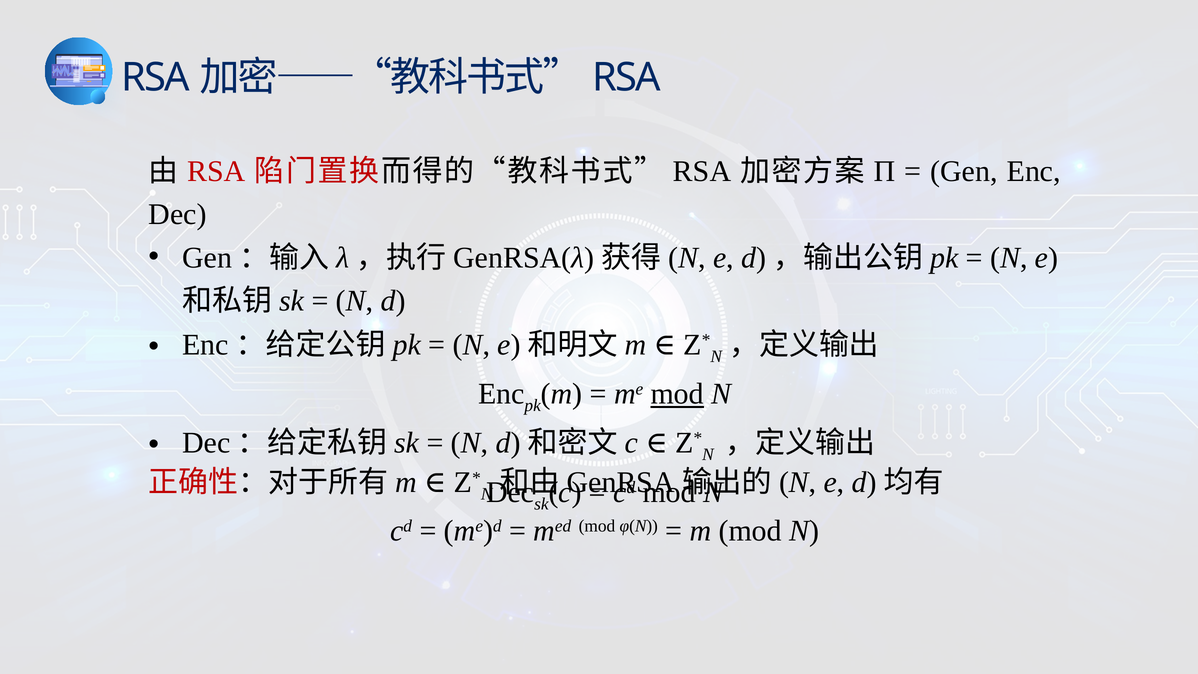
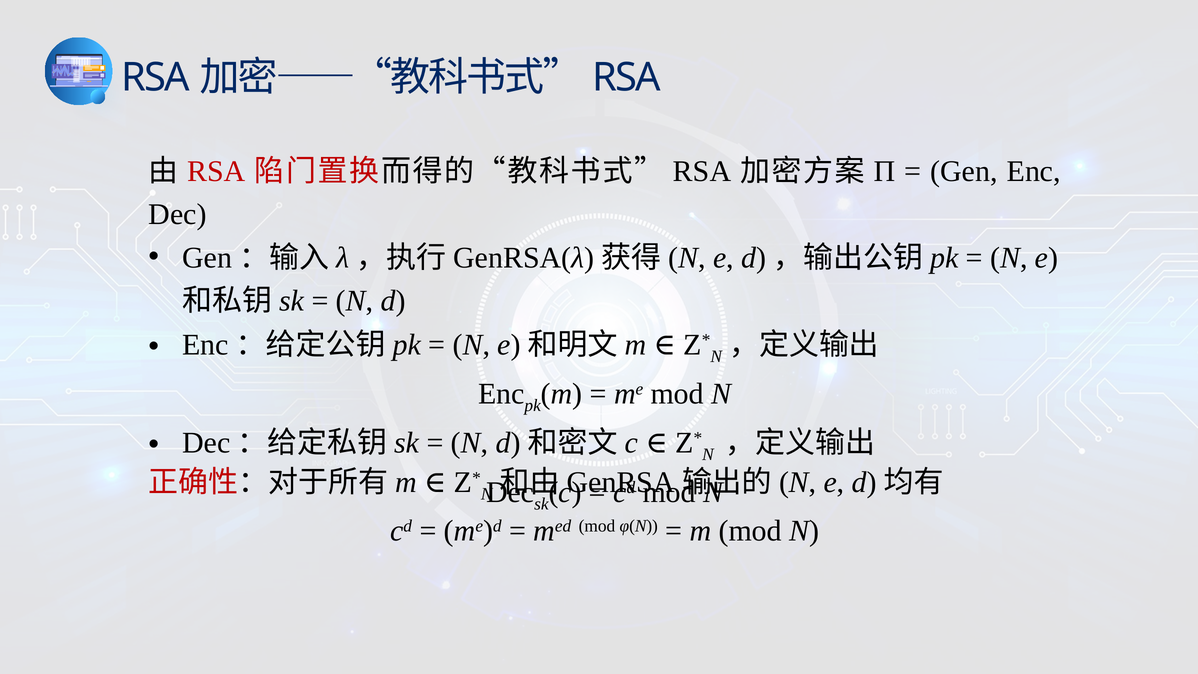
mod at (677, 394) underline: present -> none
